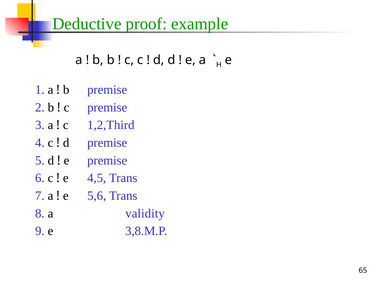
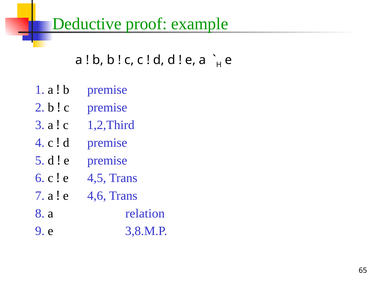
5,6: 5,6 -> 4,6
validity: validity -> relation
